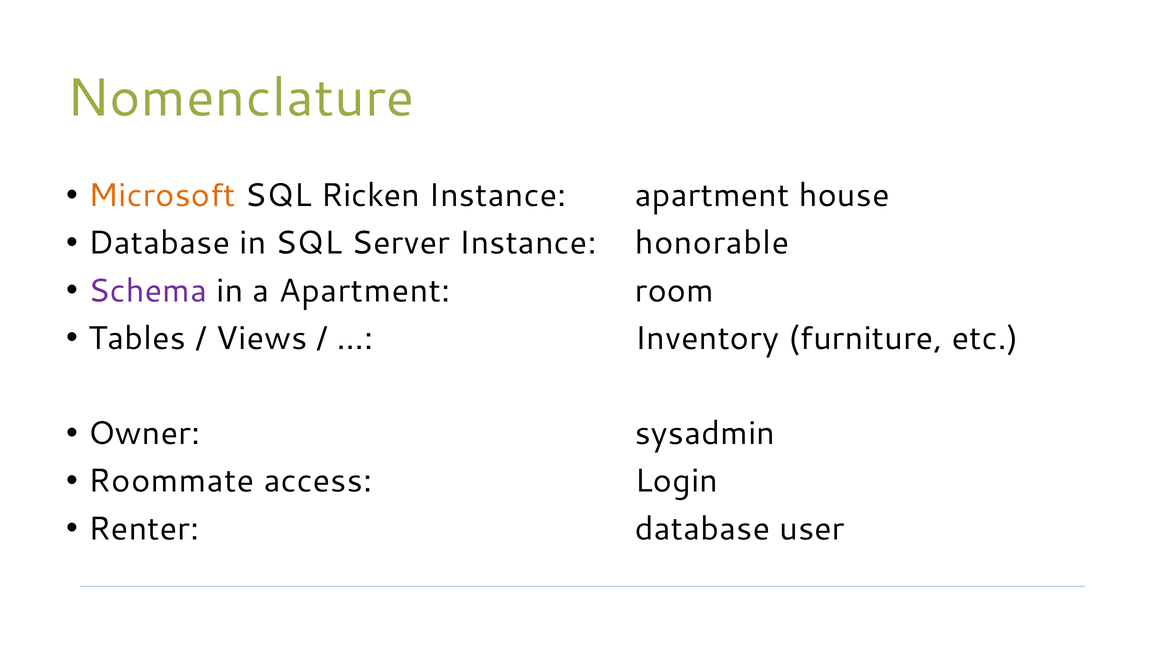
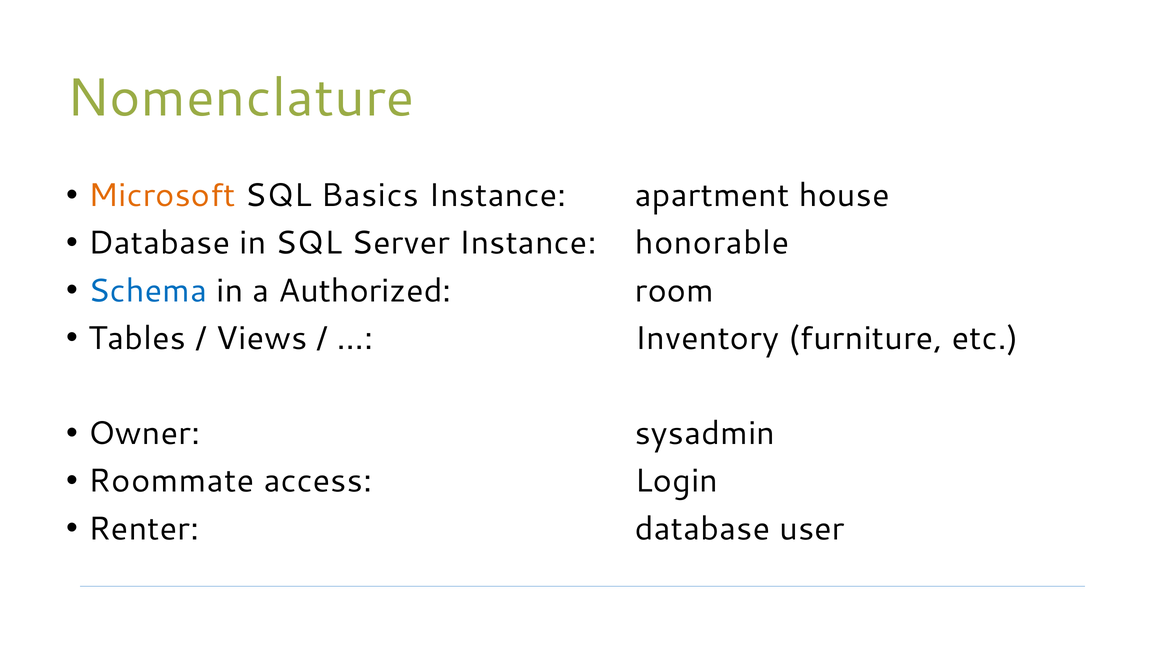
Ricken: Ricken -> Basics
Schema colour: purple -> blue
a Apartment: Apartment -> Authorized
